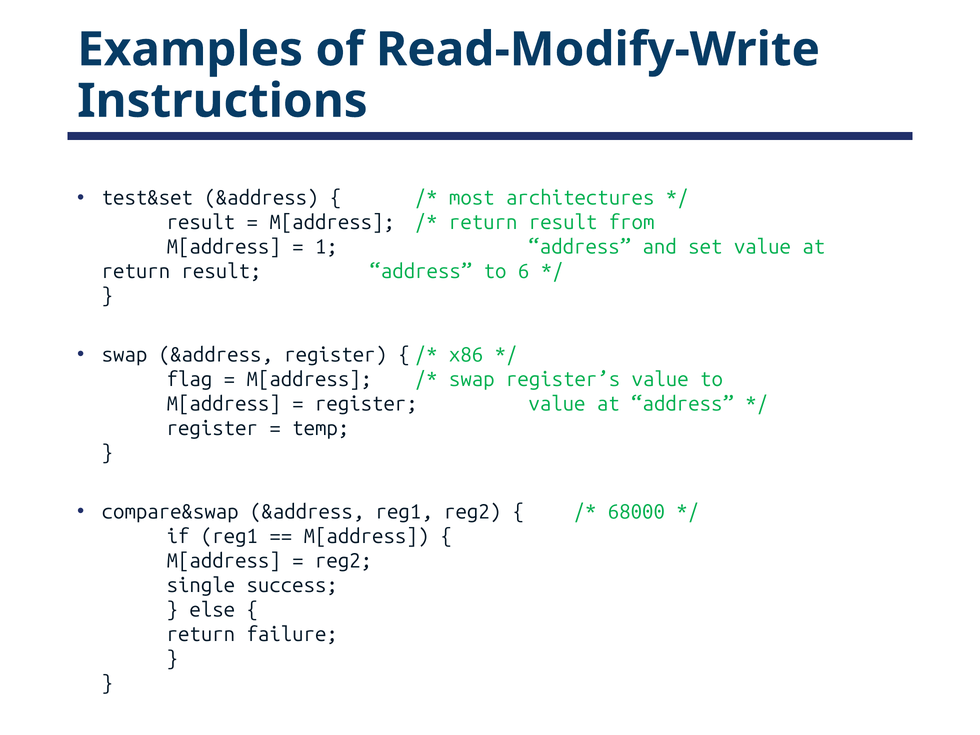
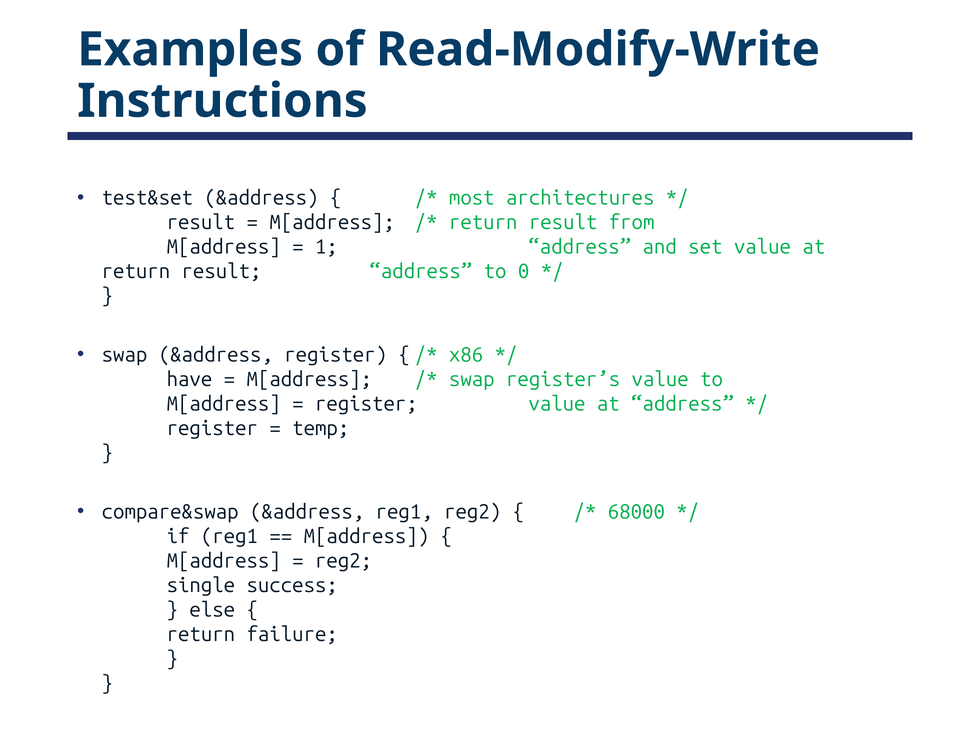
6: 6 -> 0
flag: flag -> have
